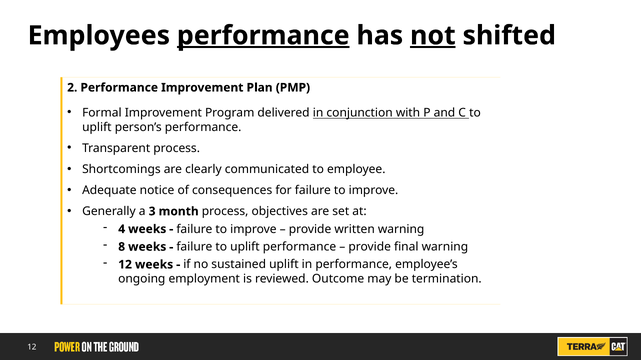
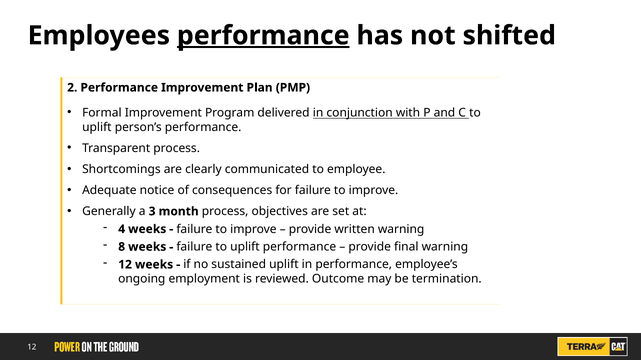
not underline: present -> none
